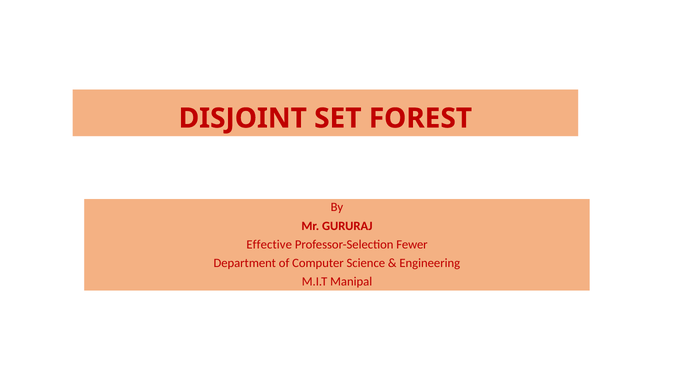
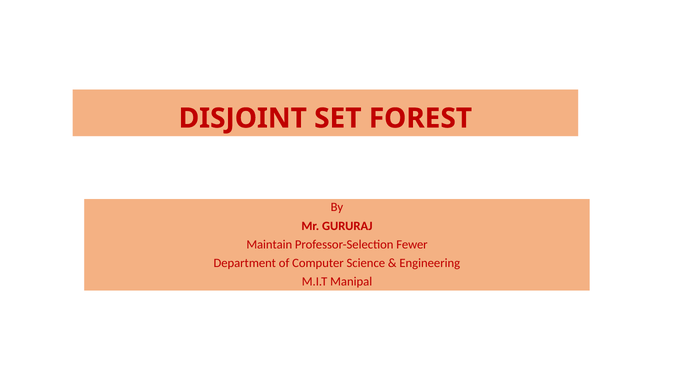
Effective: Effective -> Maintain
